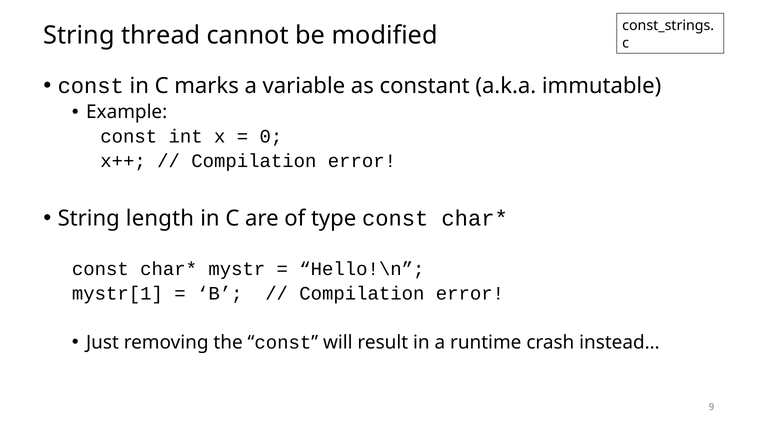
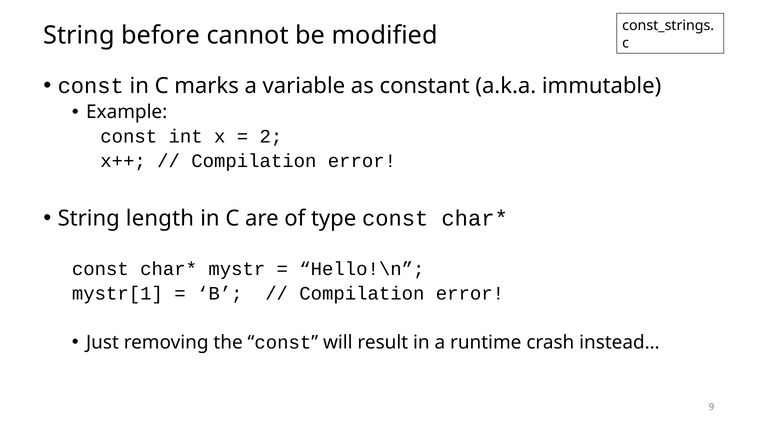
thread: thread -> before
0: 0 -> 2
